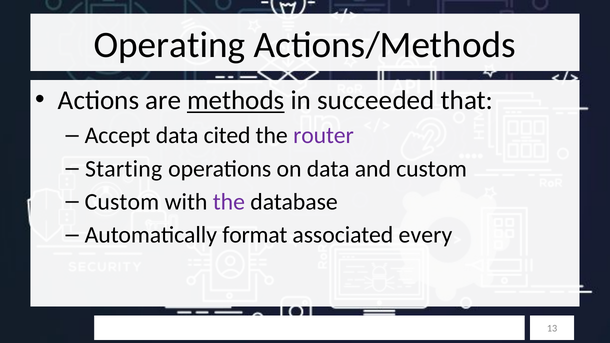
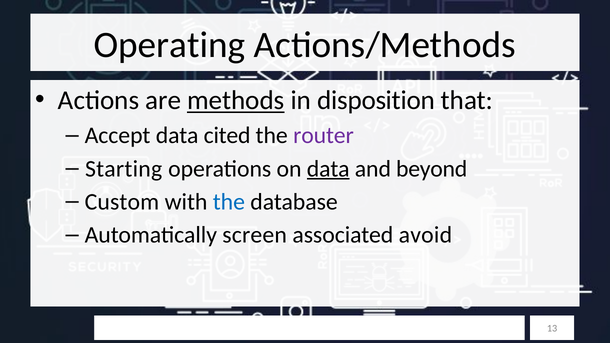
succeeded: succeeded -> disposition
data at (328, 169) underline: none -> present
and custom: custom -> beyond
the at (229, 202) colour: purple -> blue
format: format -> screen
every: every -> avoid
